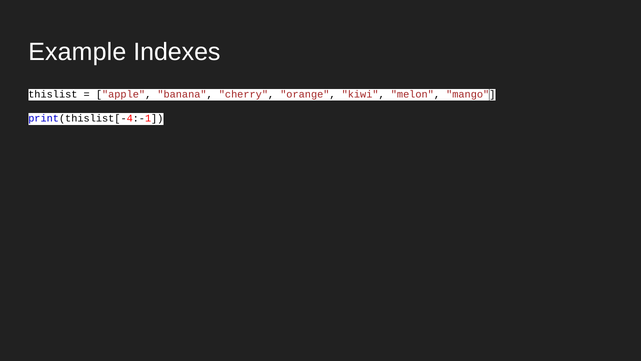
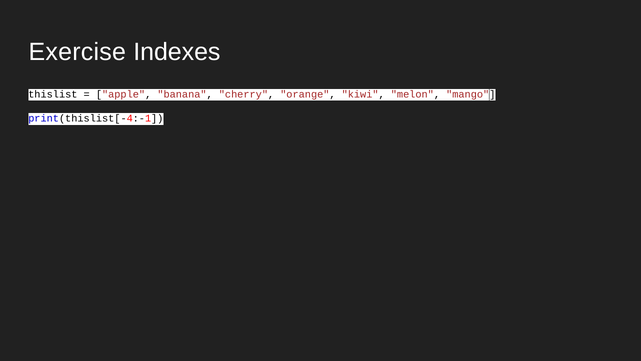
Example: Example -> Exercise
